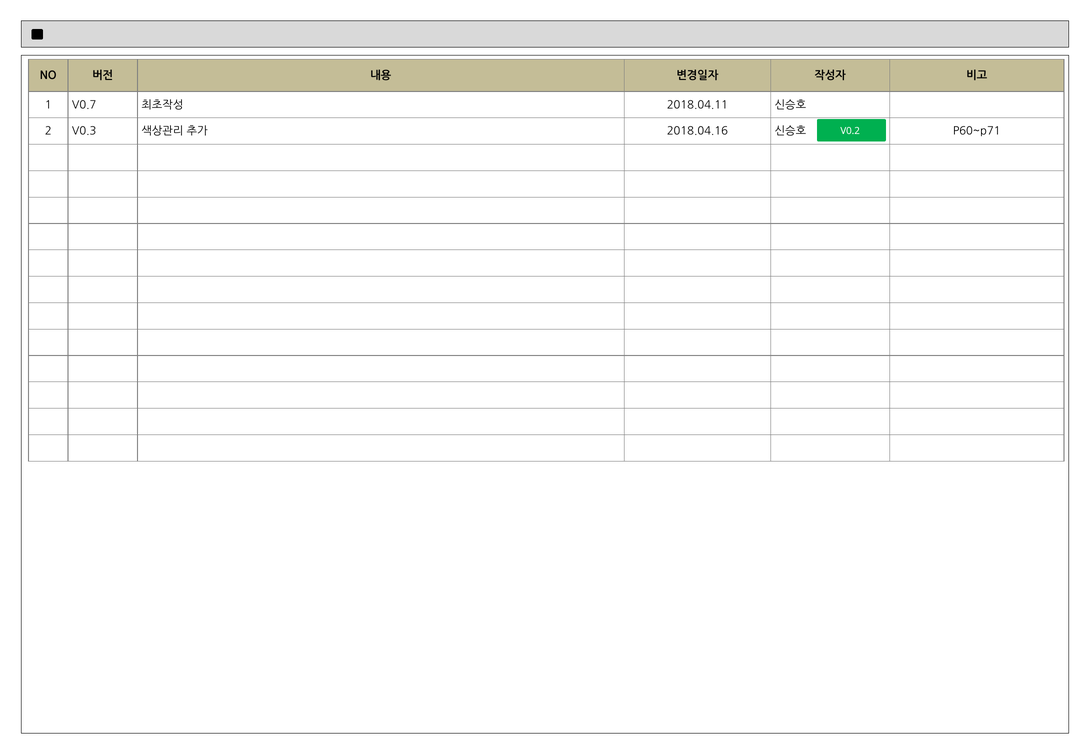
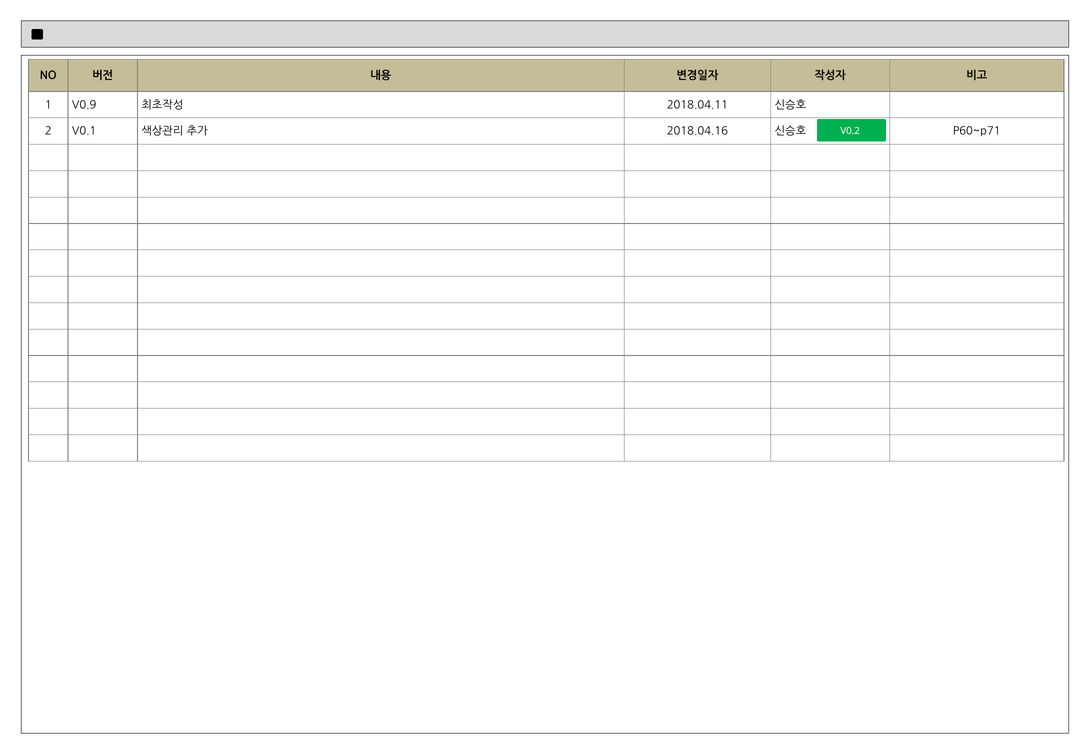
V0.7: V0.7 -> V0.9
V0.3: V0.3 -> V0.1
